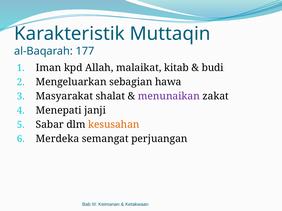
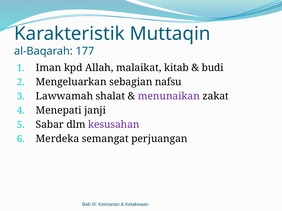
hawa: hawa -> nafsu
Masyarakat: Masyarakat -> Lawwamah
kesusahan colour: orange -> purple
